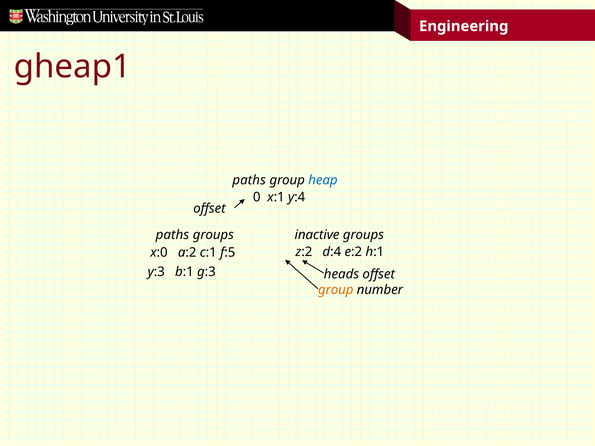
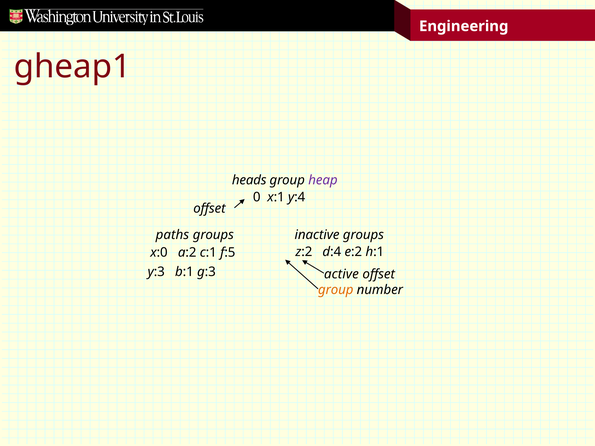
paths at (249, 180): paths -> heads
heap colour: blue -> purple
heads: heads -> active
